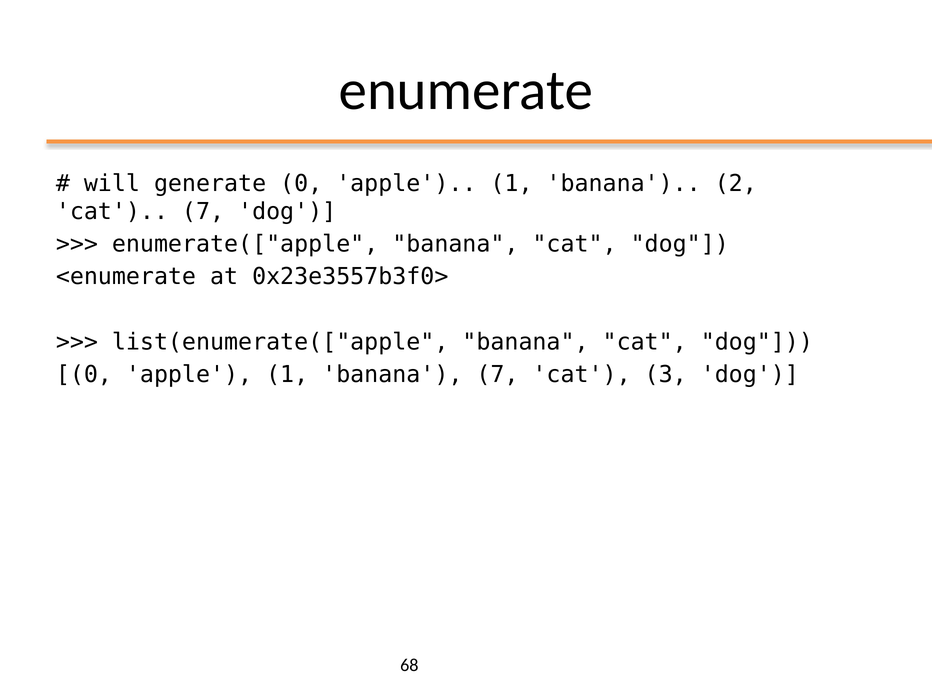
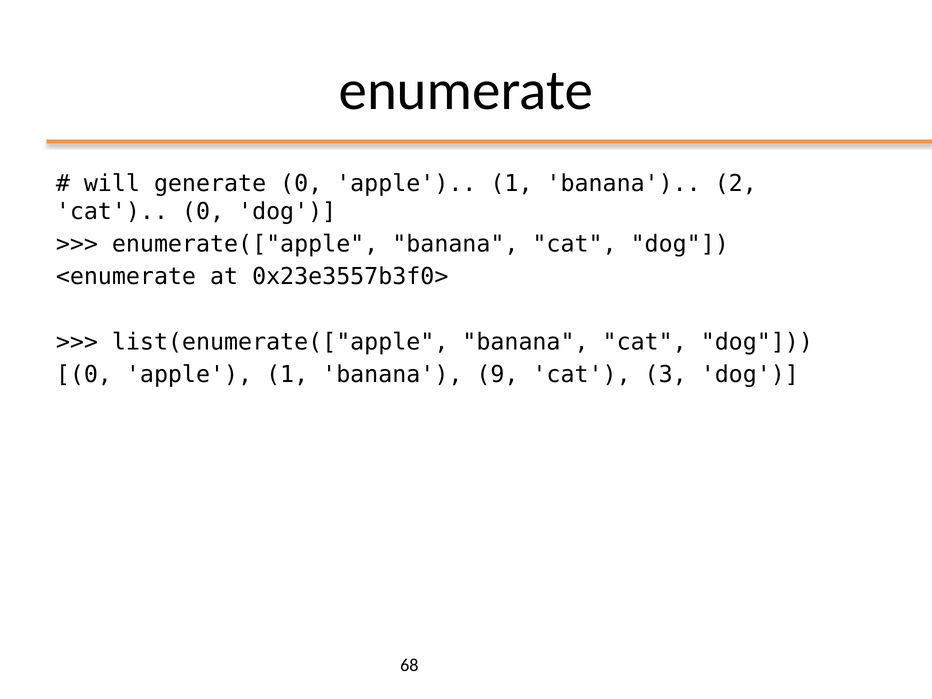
cat 7: 7 -> 0
banana 7: 7 -> 9
